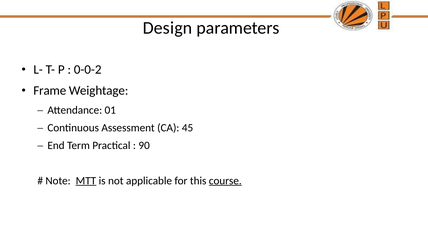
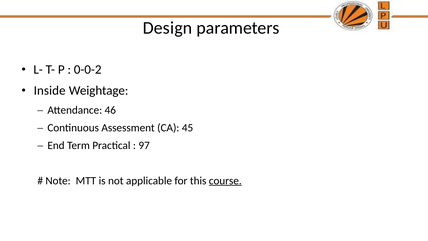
Frame: Frame -> Inside
01: 01 -> 46
90: 90 -> 97
MTT underline: present -> none
